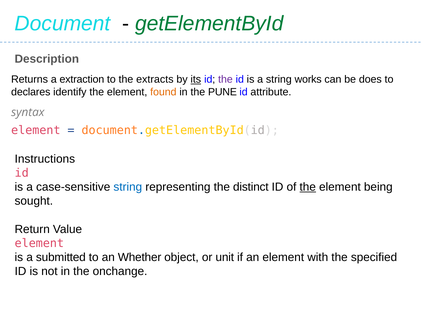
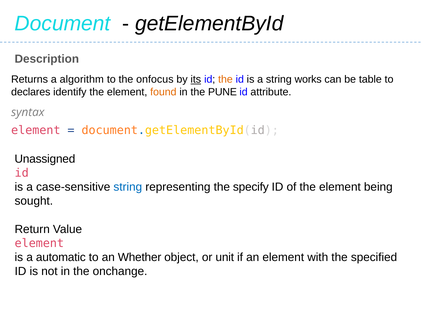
getElementById colour: green -> black
extraction: extraction -> algorithm
extracts: extracts -> onfocus
the at (225, 79) colour: purple -> orange
does: does -> table
Instructions: Instructions -> Unassigned
distinct: distinct -> specify
the at (308, 187) underline: present -> none
submitted: submitted -> automatic
